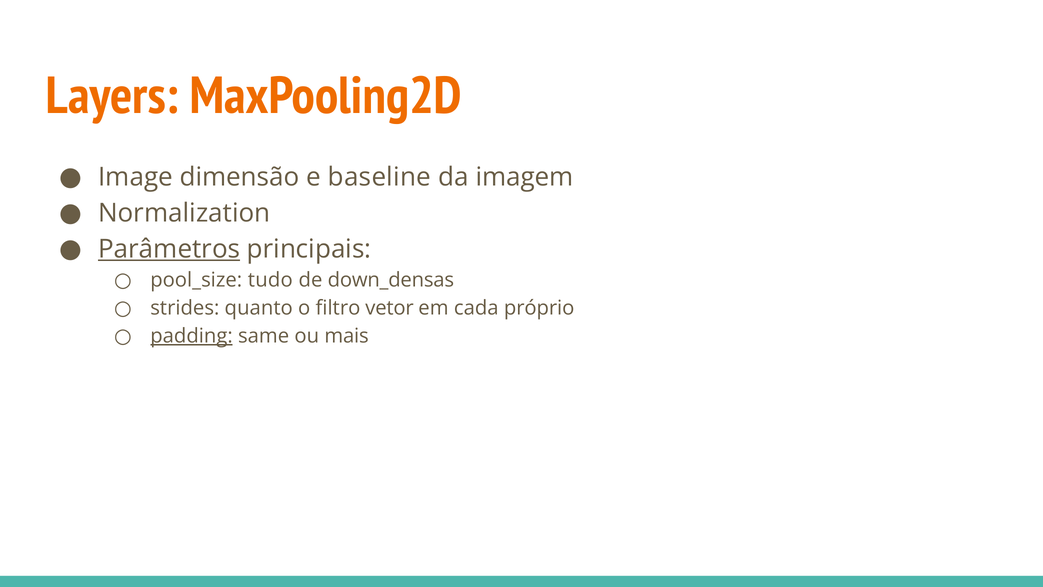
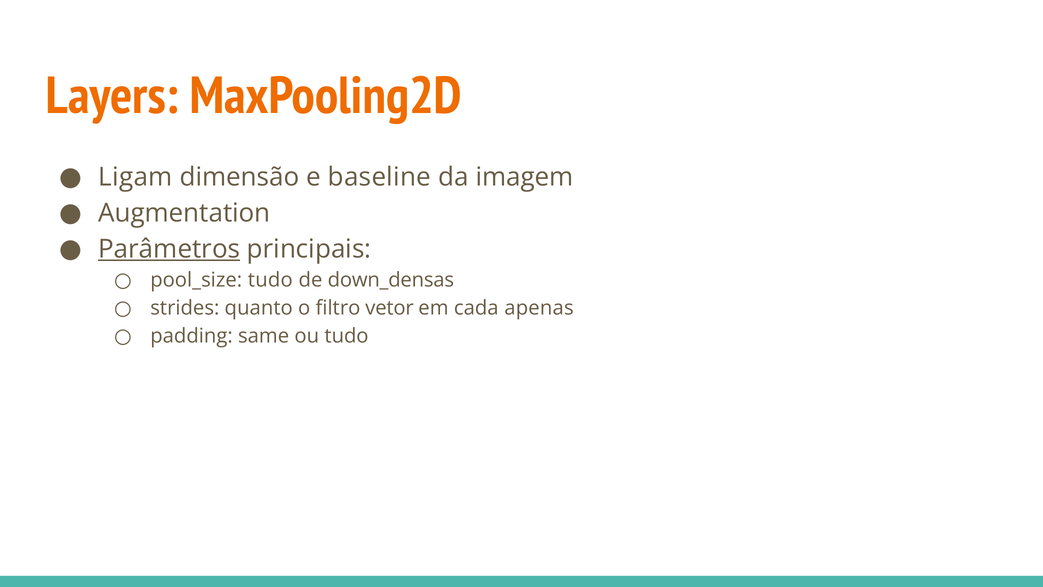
Image: Image -> Ligam
Normalization: Normalization -> Augmentation
próprio: próprio -> apenas
padding underline: present -> none
ou mais: mais -> tudo
